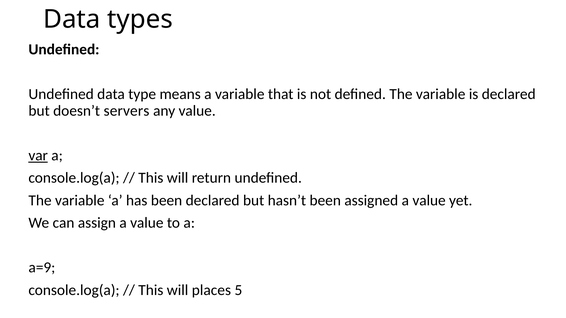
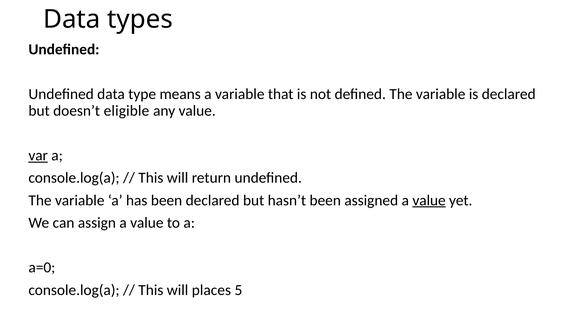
servers: servers -> eligible
value at (429, 201) underline: none -> present
a=9: a=9 -> a=0
